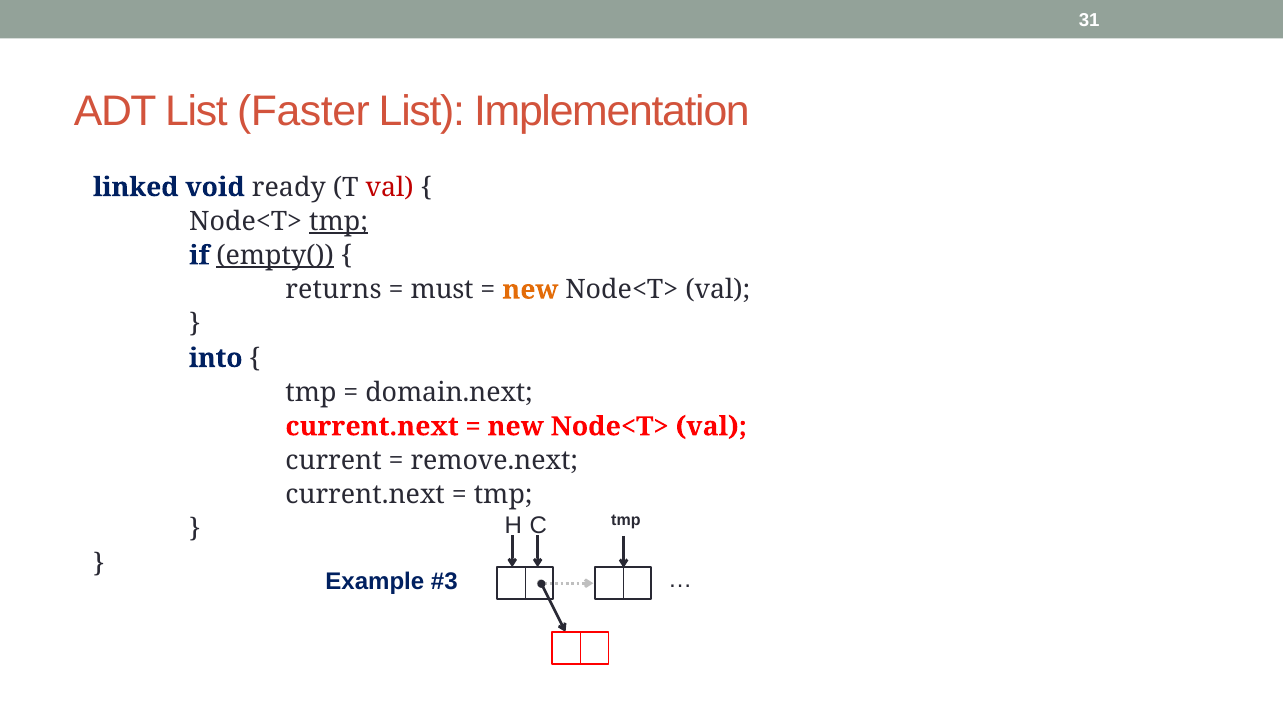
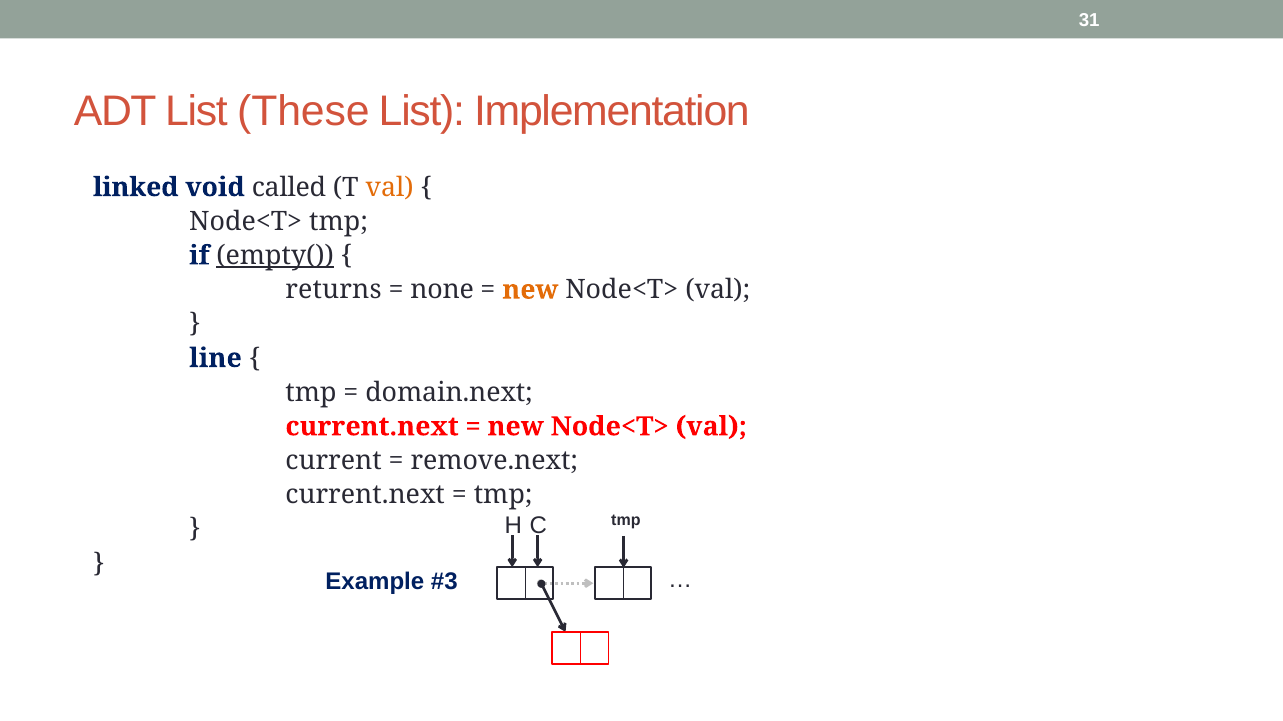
Faster: Faster -> These
ready: ready -> called
val at (390, 187) colour: red -> orange
tmp at (339, 222) underline: present -> none
must: must -> none
into: into -> line
